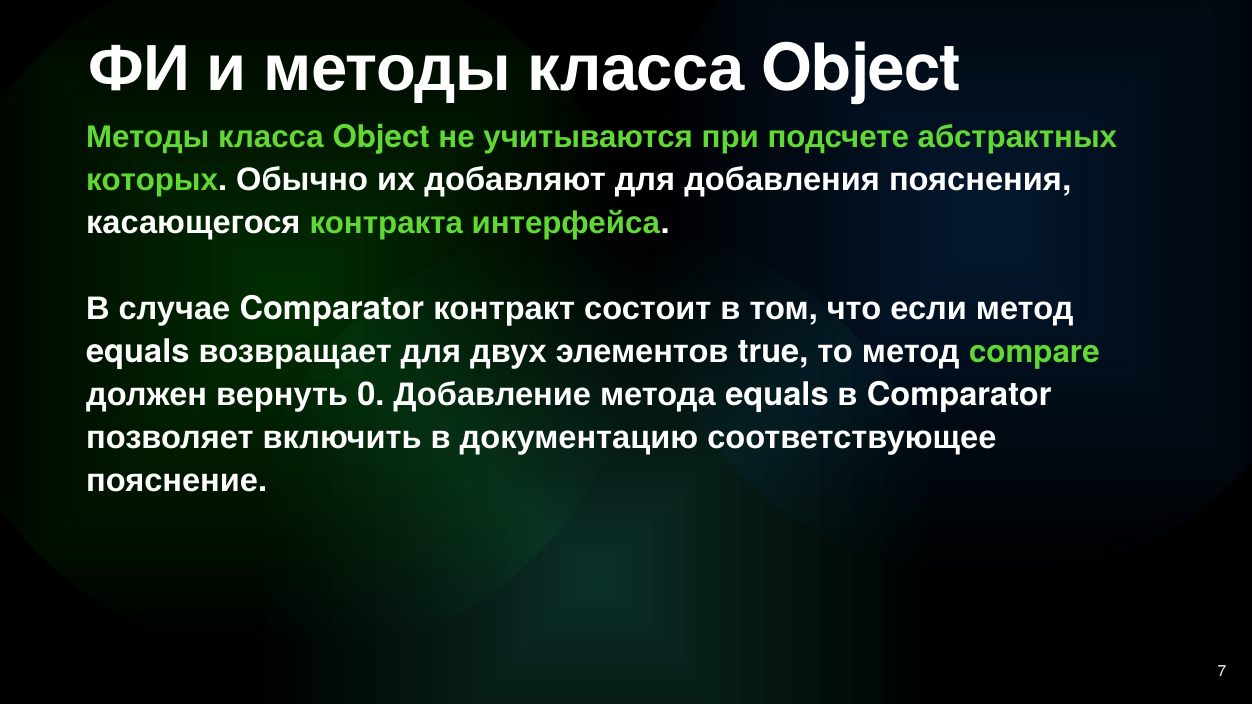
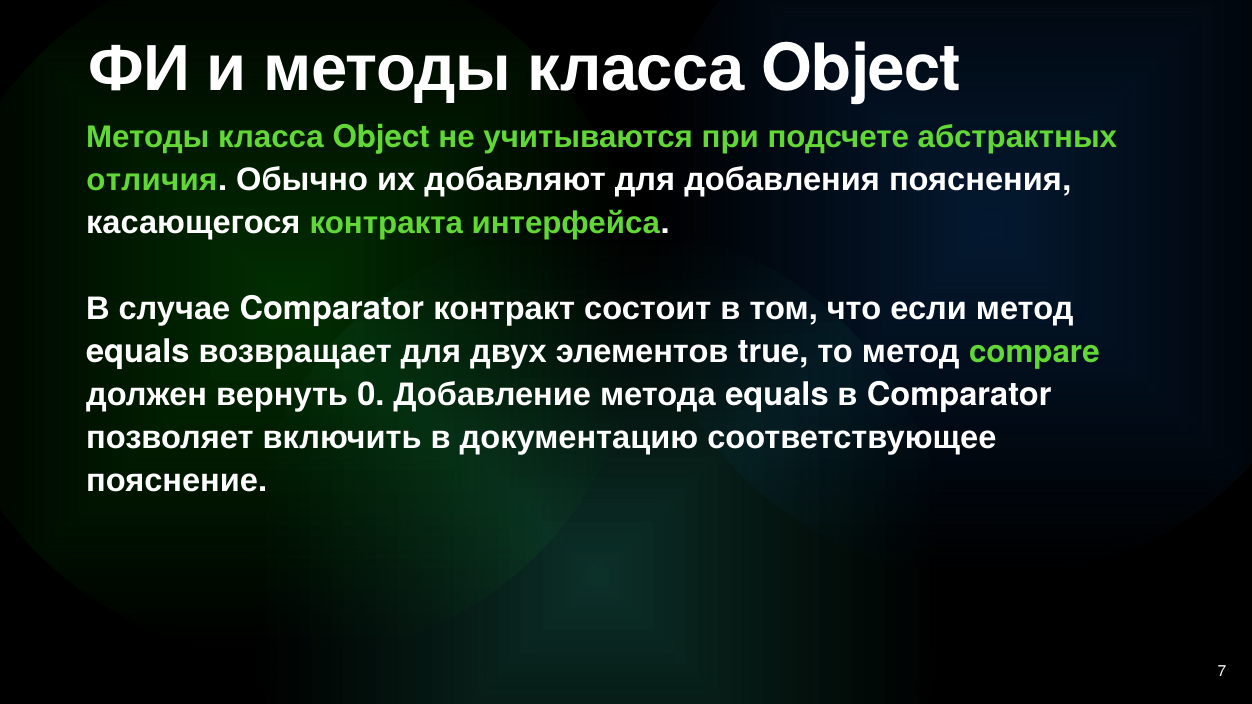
которых: которых -> отличия
